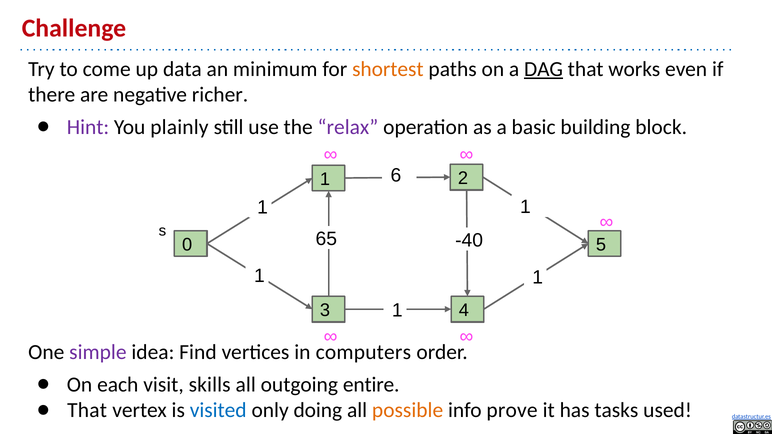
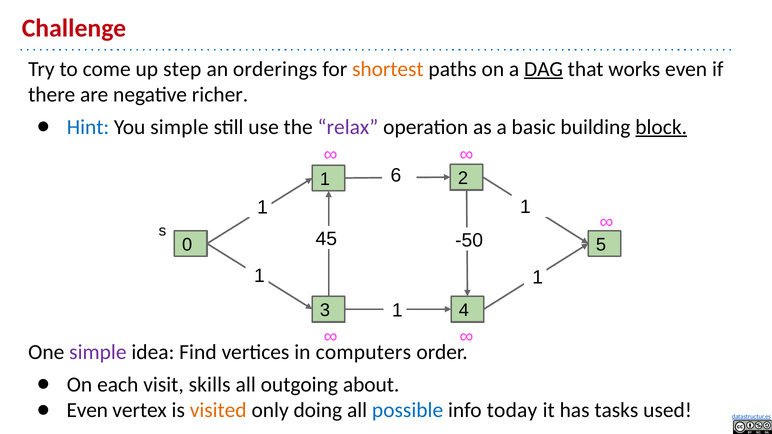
data: data -> step
minimum: minimum -> orderings
Hint colour: purple -> blue
You plainly: plainly -> simple
block underline: none -> present
65: 65 -> 45
-40: -40 -> -50
entire: entire -> about
That at (87, 411): That -> Even
visited colour: blue -> orange
possible colour: orange -> blue
prove: prove -> today
